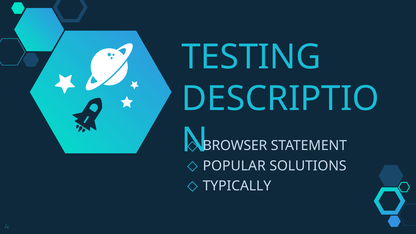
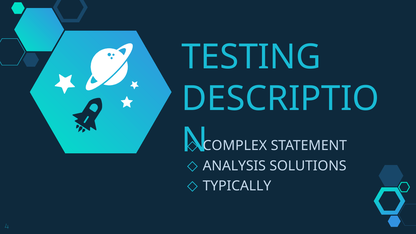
BROWSER: BROWSER -> COMPLEX
POPULAR: POPULAR -> ANALYSIS
